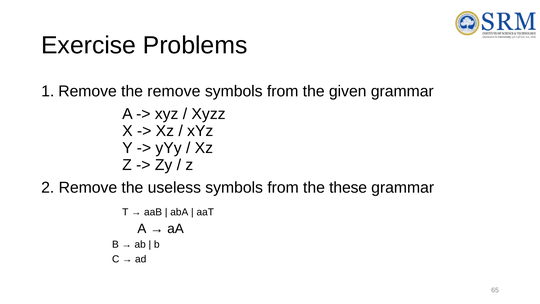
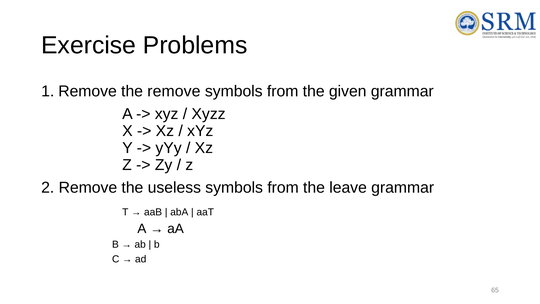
these: these -> leave
